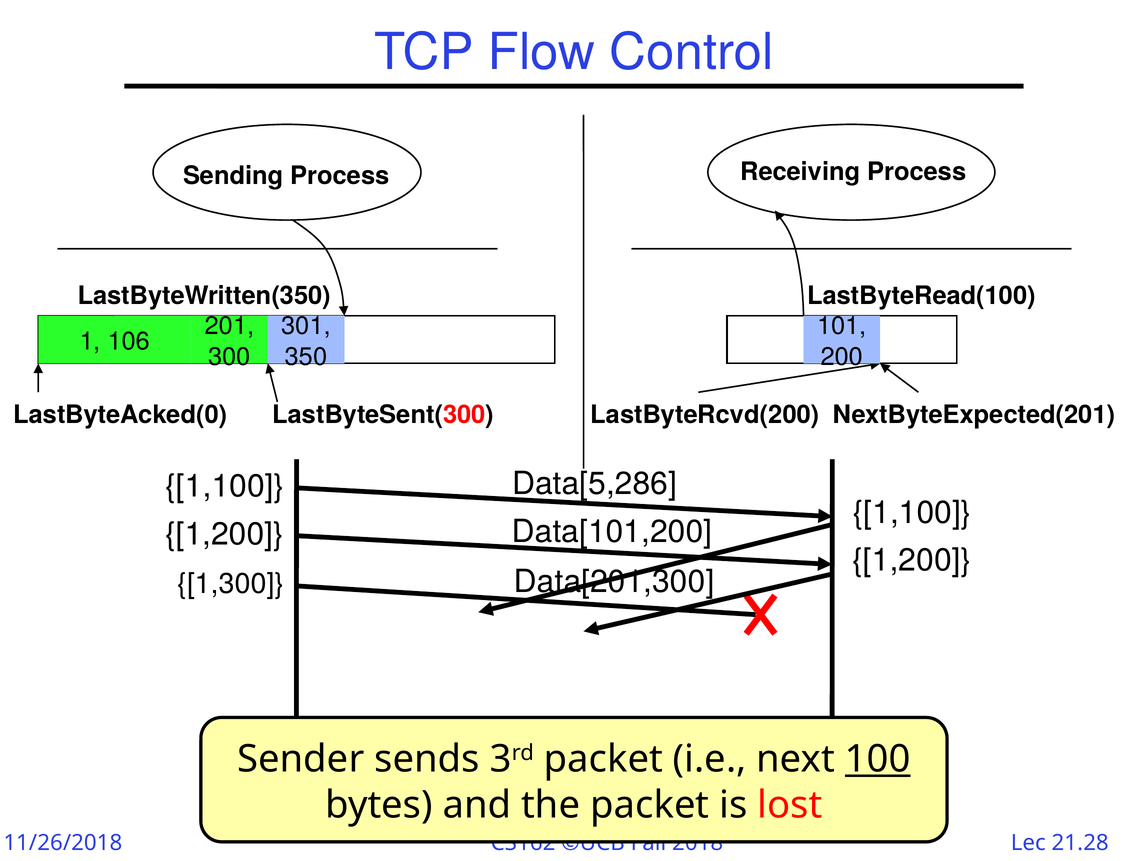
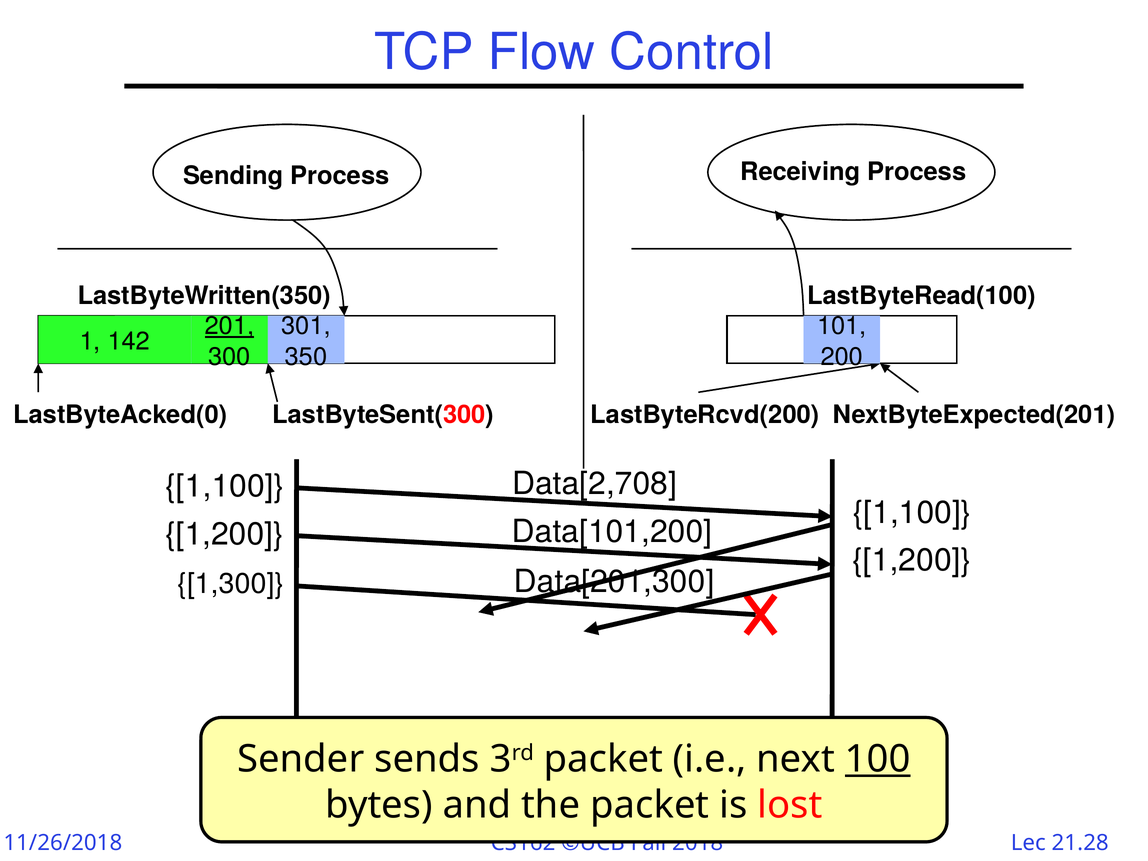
201 at (230, 326) underline: none -> present
106: 106 -> 142
Data[5,286: Data[5,286 -> Data[2,708
